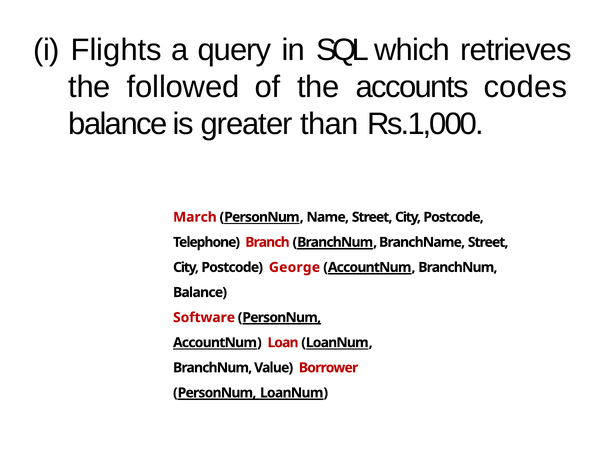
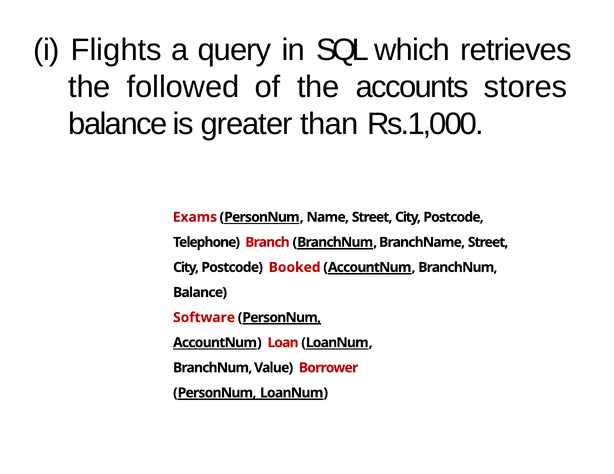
codes: codes -> stores
March: March -> Exams
George: George -> Booked
